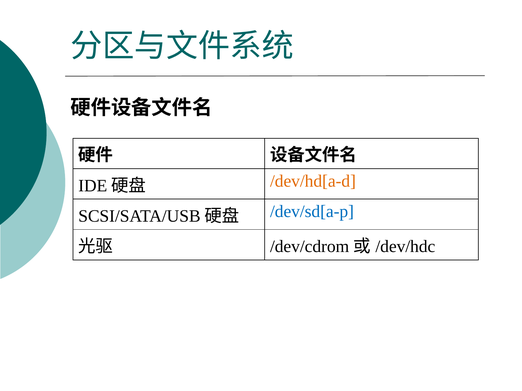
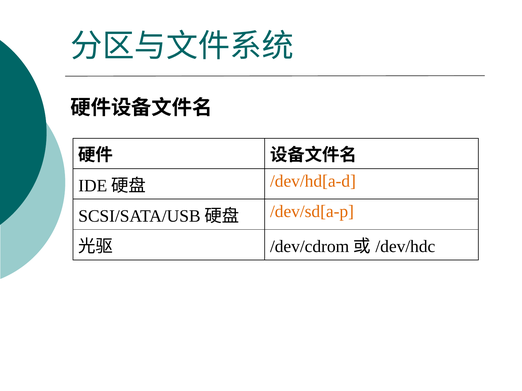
/dev/sd[a-p colour: blue -> orange
